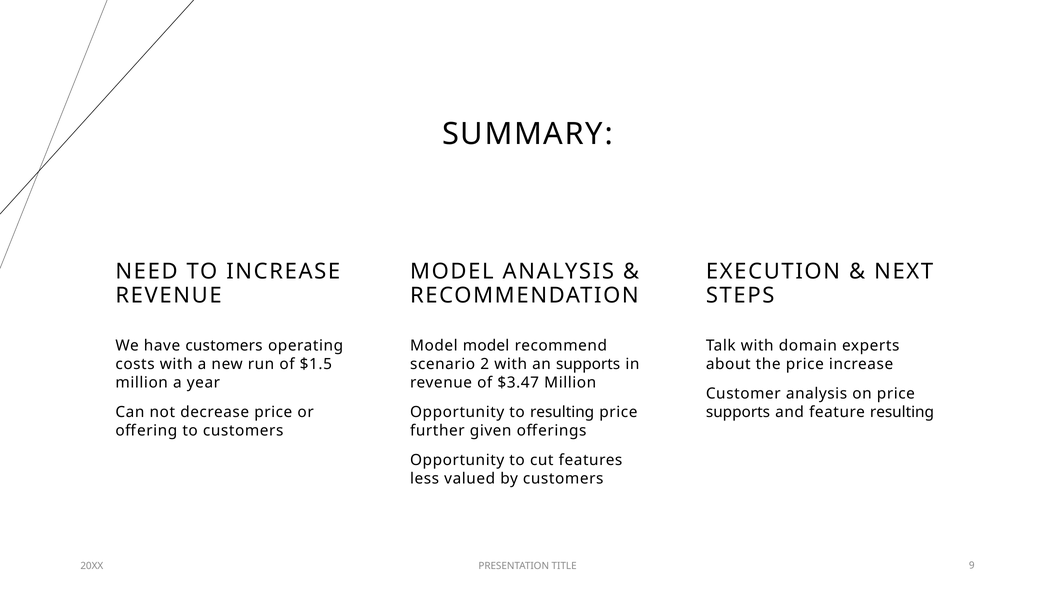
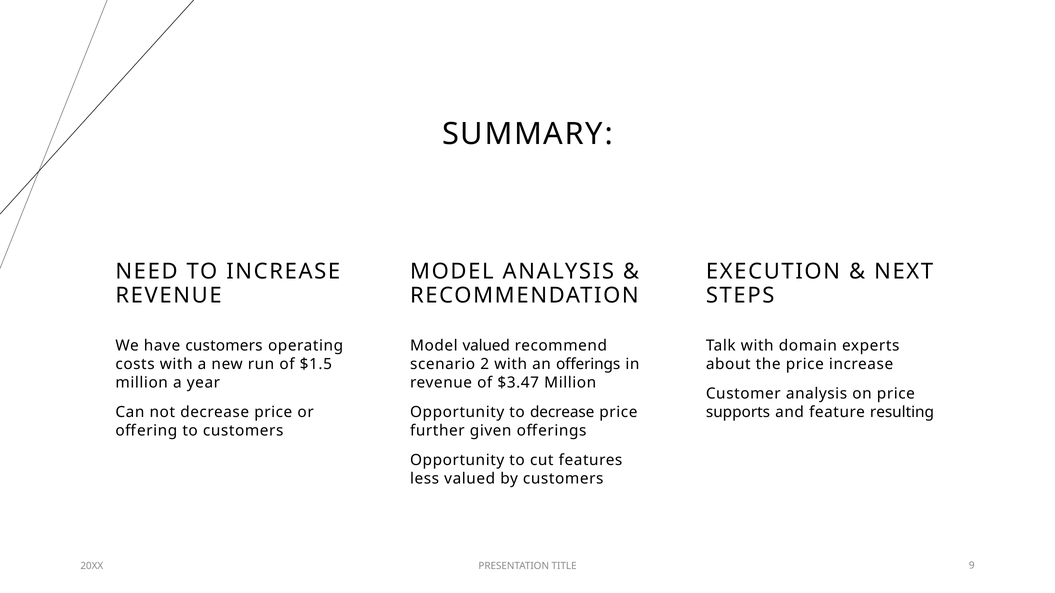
Model model: model -> valued
an supports: supports -> offerings
to resulting: resulting -> decrease
